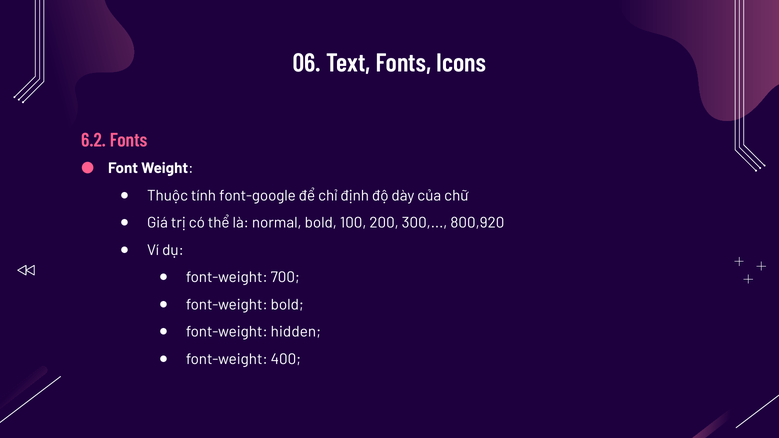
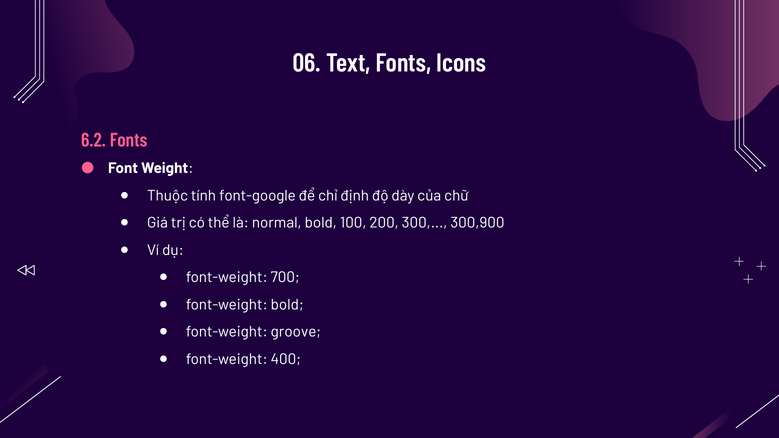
800,920: 800,920 -> 300,900
hidden: hidden -> groove
